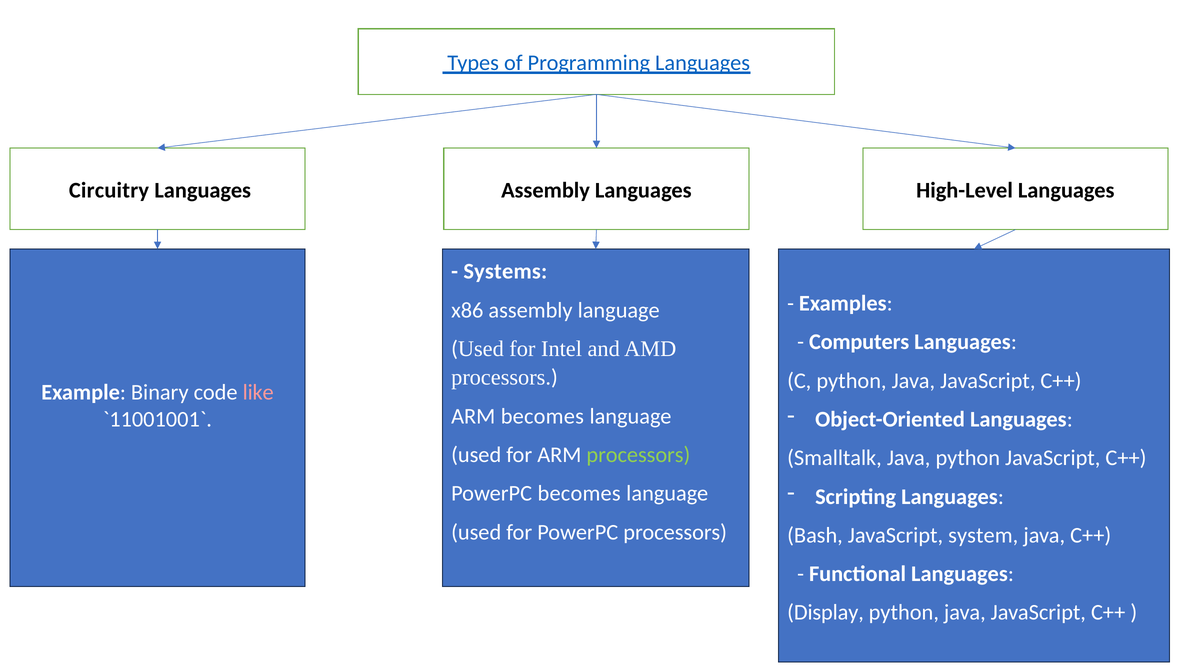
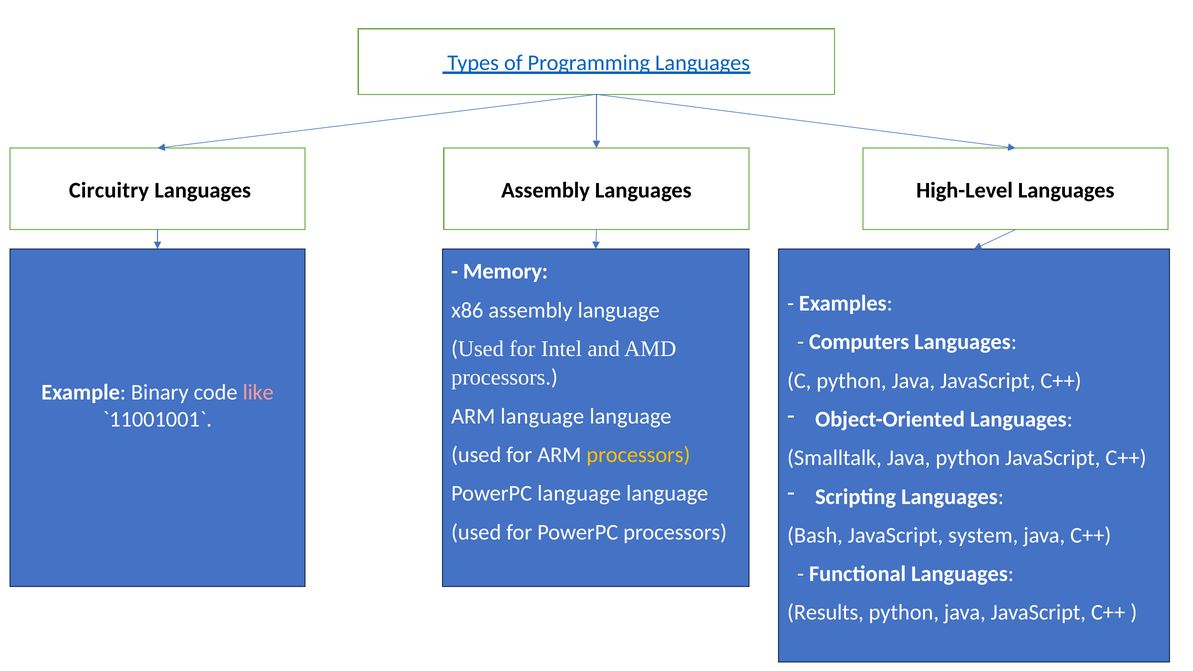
Systems: Systems -> Memory
ARM becomes: becomes -> language
processors at (638, 455) colour: light green -> yellow
PowerPC becomes: becomes -> language
Display: Display -> Results
